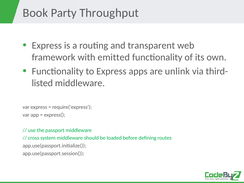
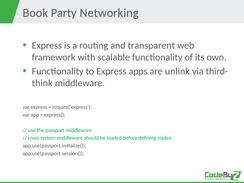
Throughput: Throughput -> Networking
emitted: emitted -> scalable
listed: listed -> think
